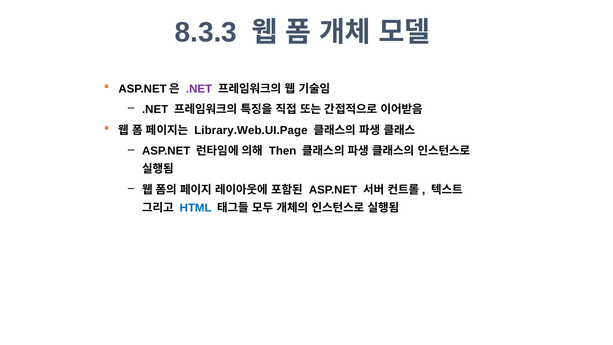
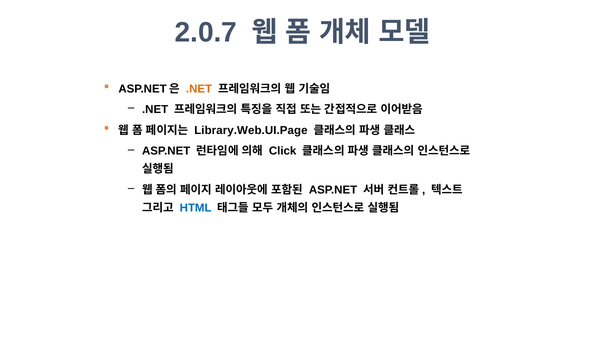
8.3.3: 8.3.3 -> 2.0.7
.NET at (199, 89) colour: purple -> orange
Then: Then -> Click
